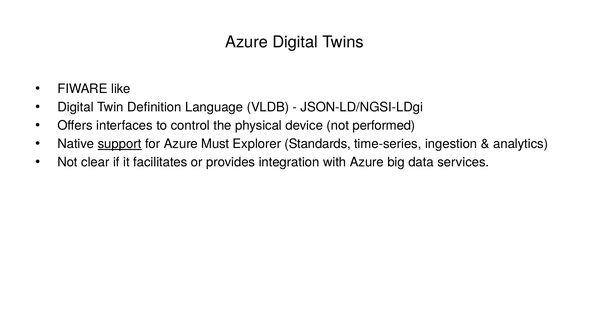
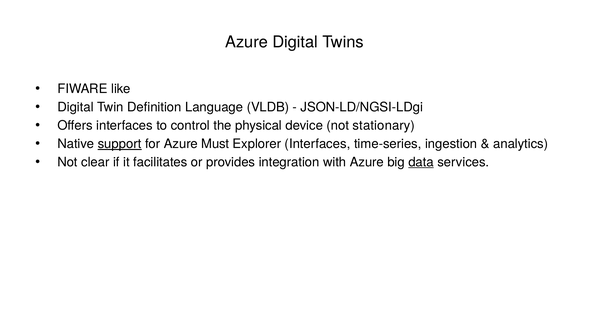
performed: performed -> stationary
Explorer Standards: Standards -> Interfaces
data underline: none -> present
